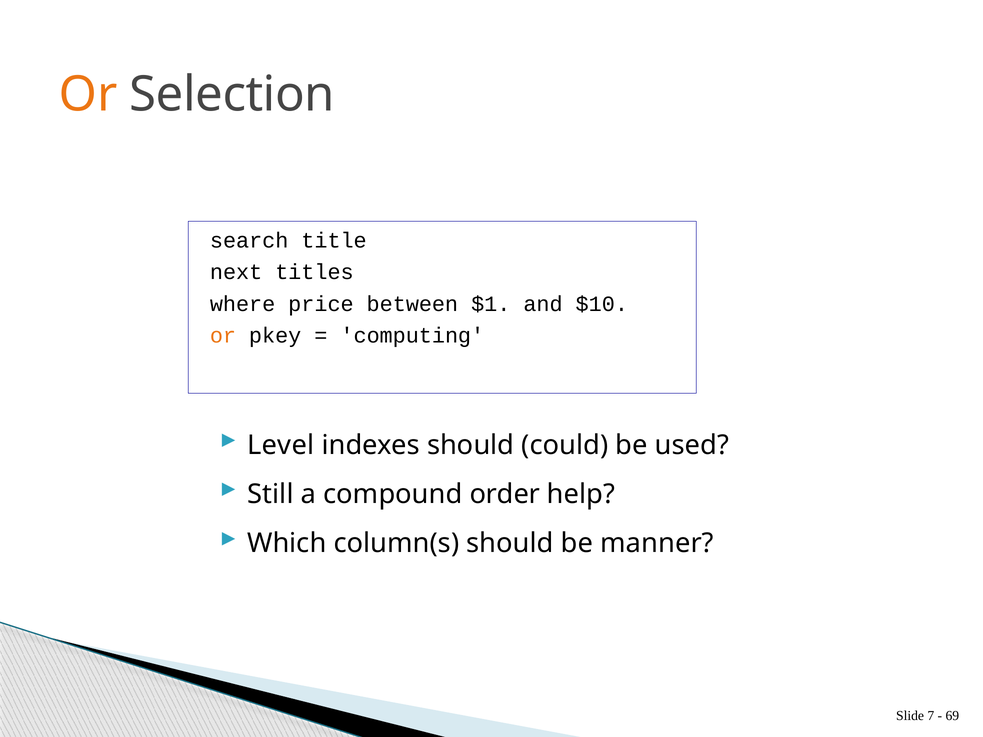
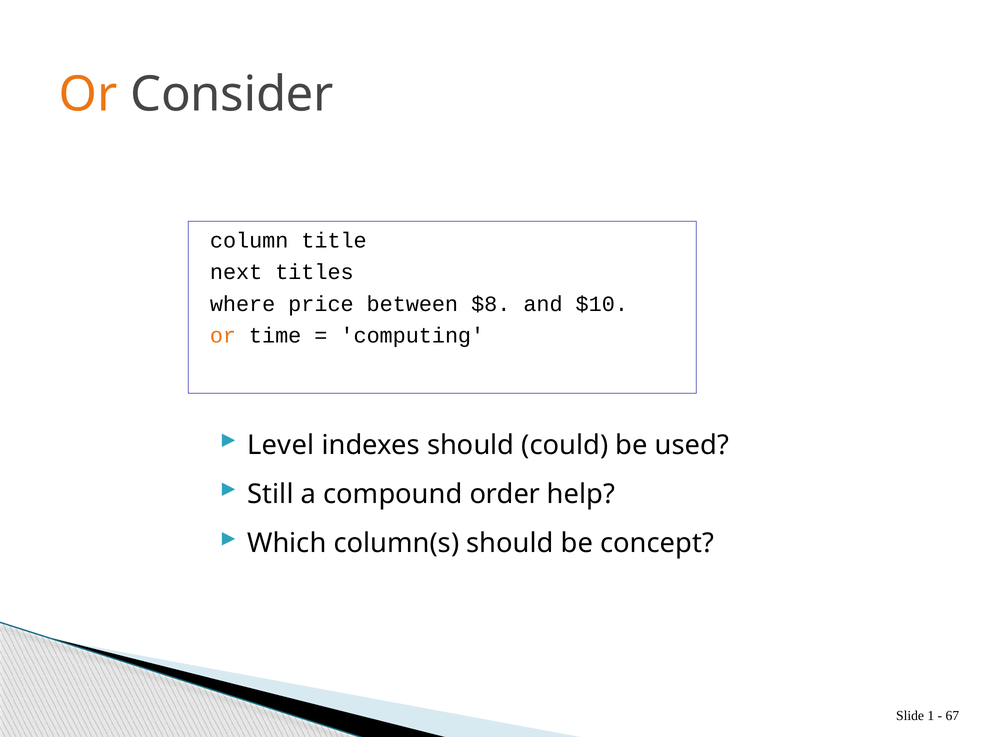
Selection: Selection -> Consider
search: search -> column
$1: $1 -> $8
pkey: pkey -> time
manner: manner -> concept
7: 7 -> 1
69: 69 -> 67
